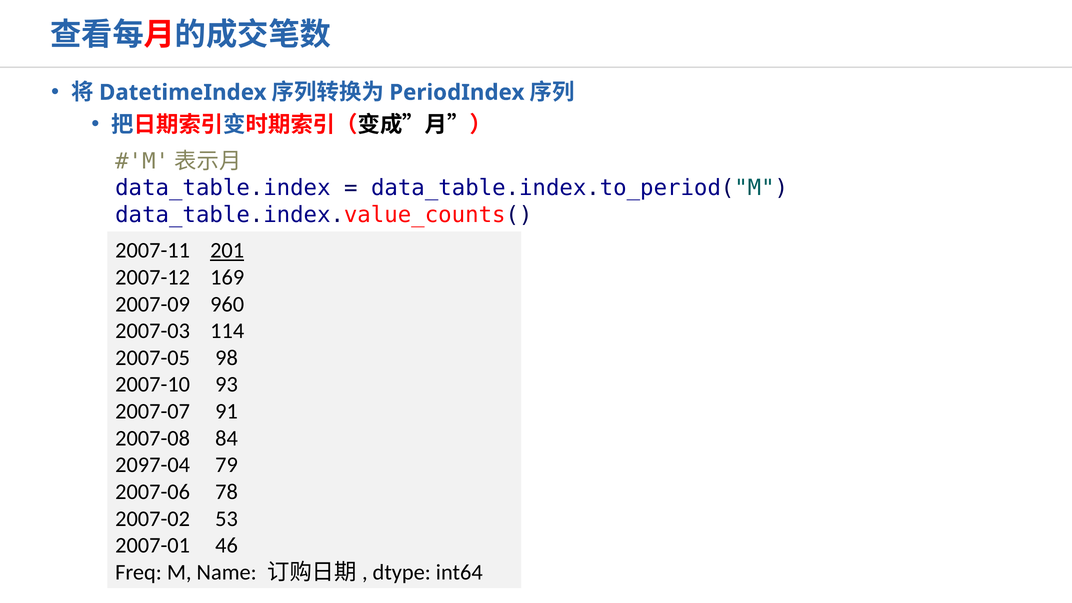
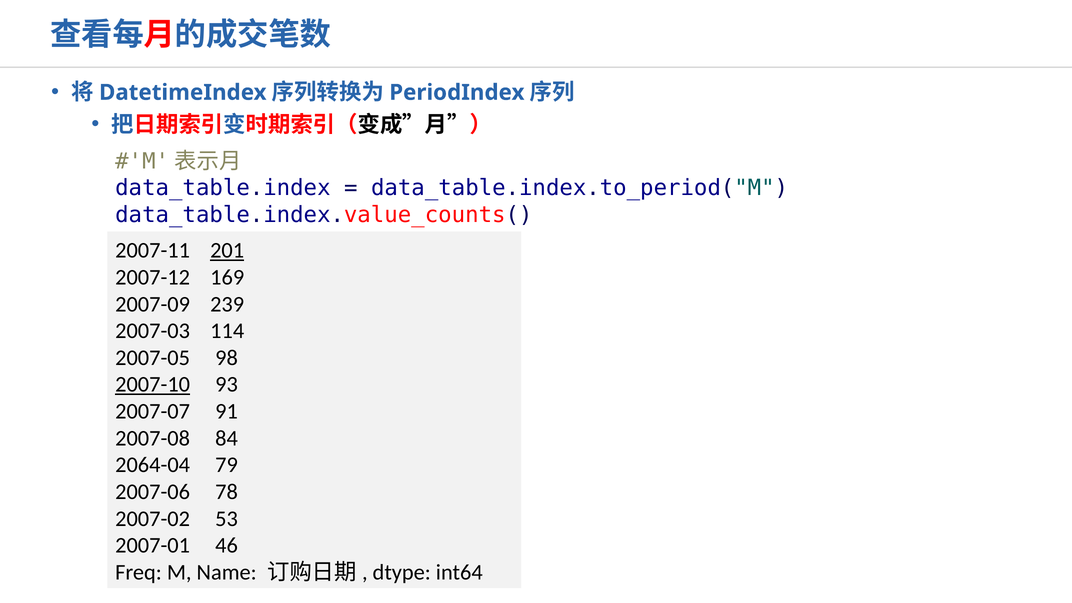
960: 960 -> 239
2007-10 underline: none -> present
2097-04: 2097-04 -> 2064-04
